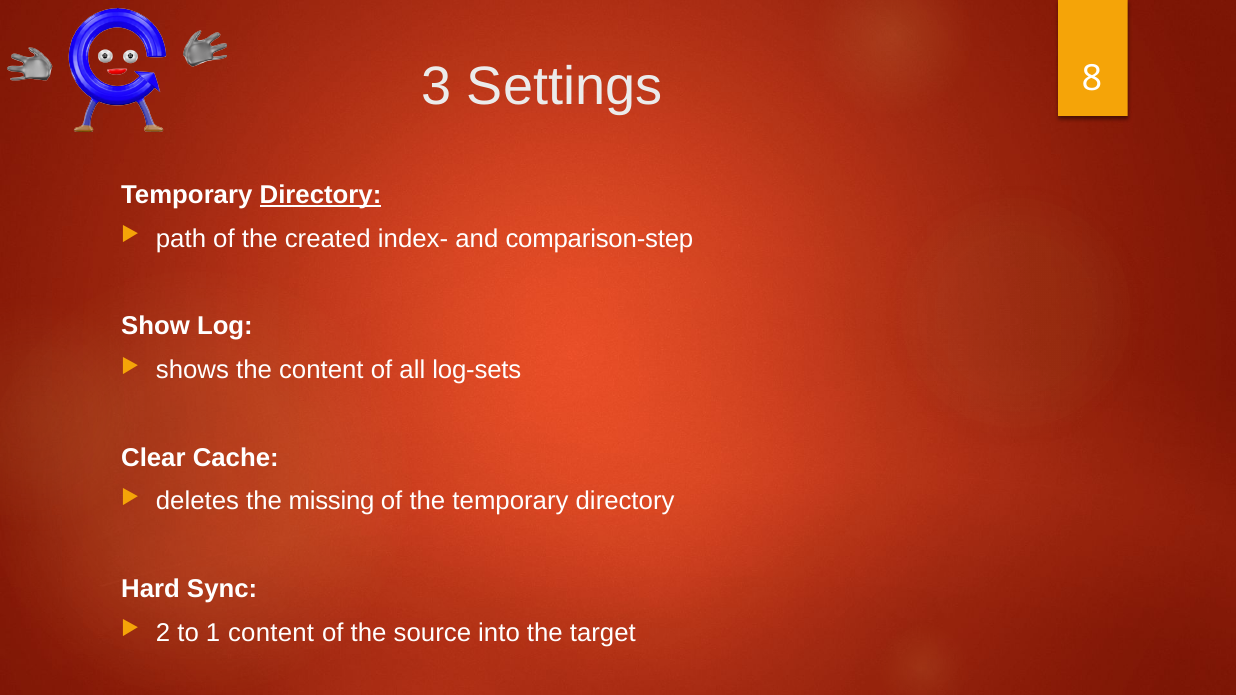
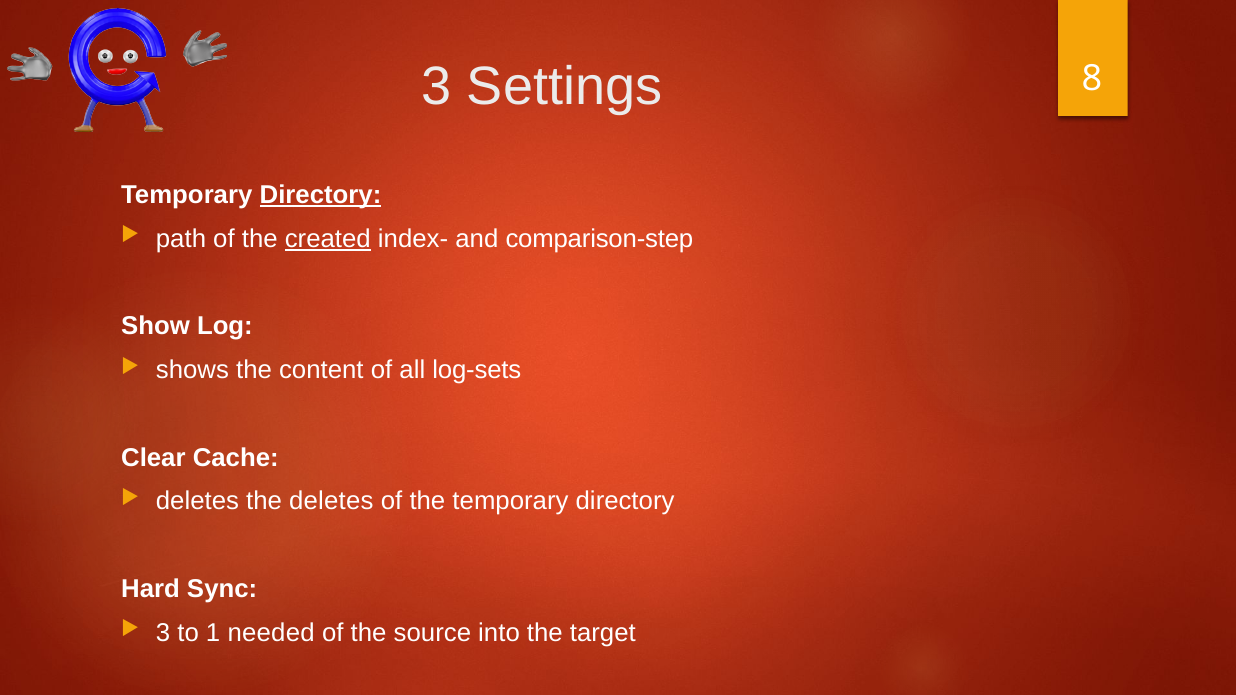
created underline: none -> present
the missing: missing -> deletes
2 at (163, 633): 2 -> 3
1 content: content -> needed
